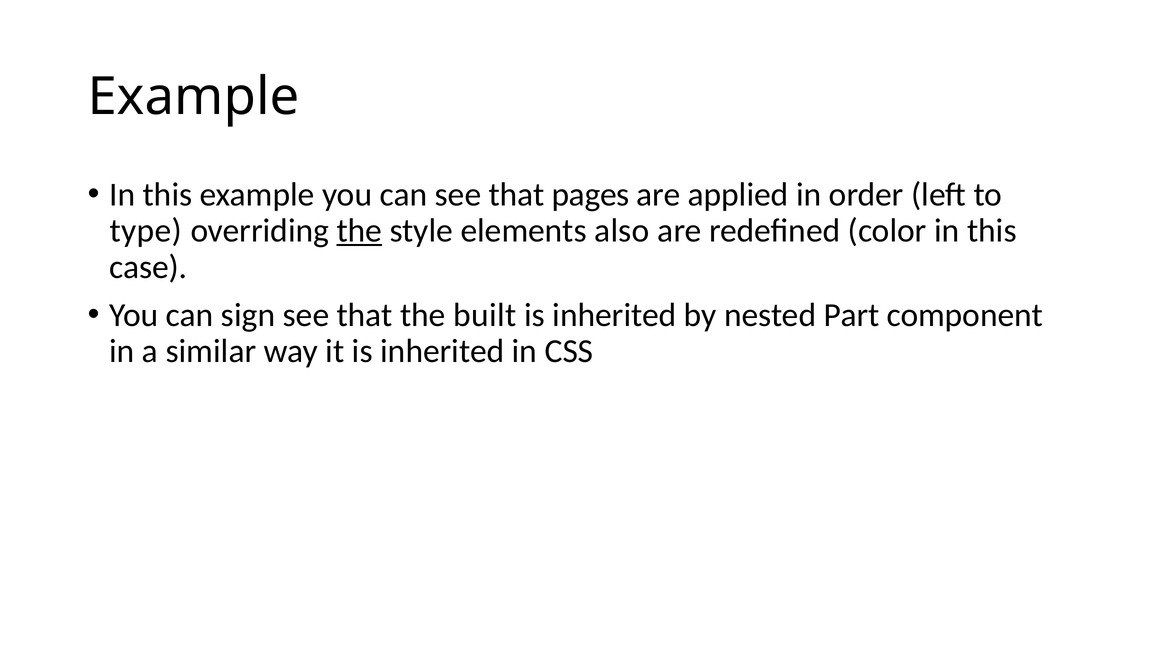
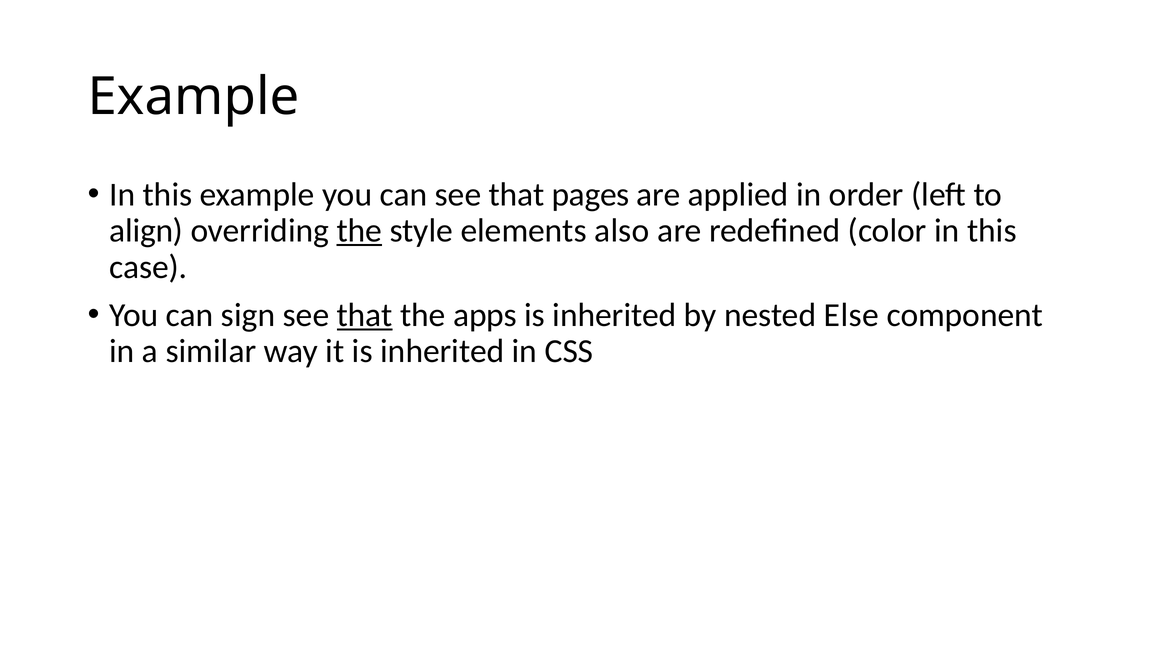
type: type -> align
that at (365, 315) underline: none -> present
built: built -> apps
Part: Part -> Else
